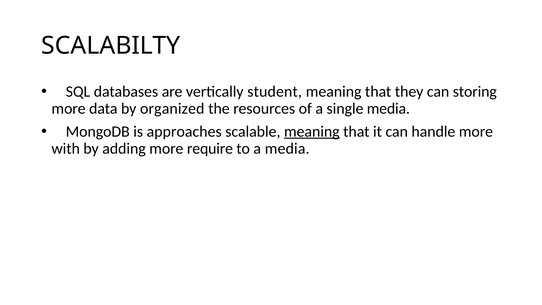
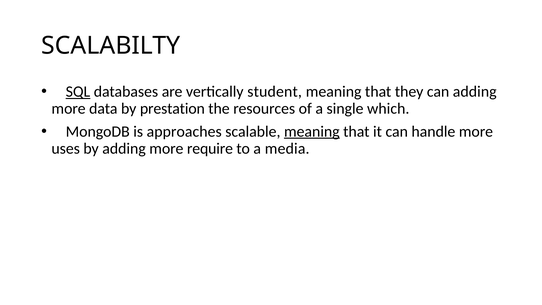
SQL underline: none -> present
can storing: storing -> adding
organized: organized -> prestation
single media: media -> which
with: with -> uses
